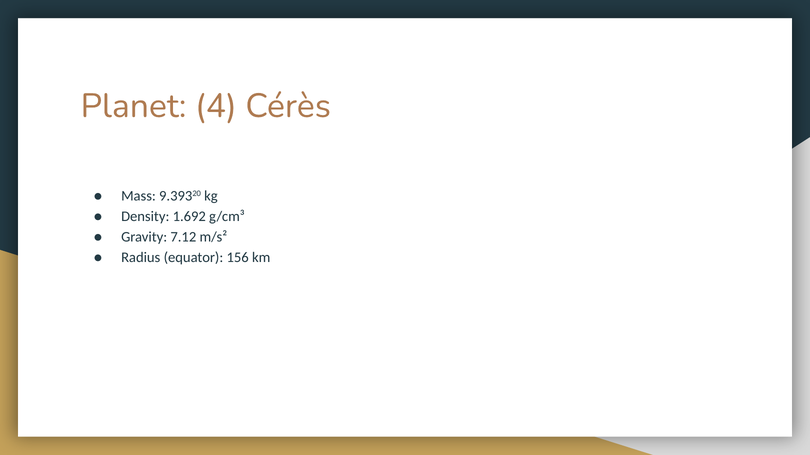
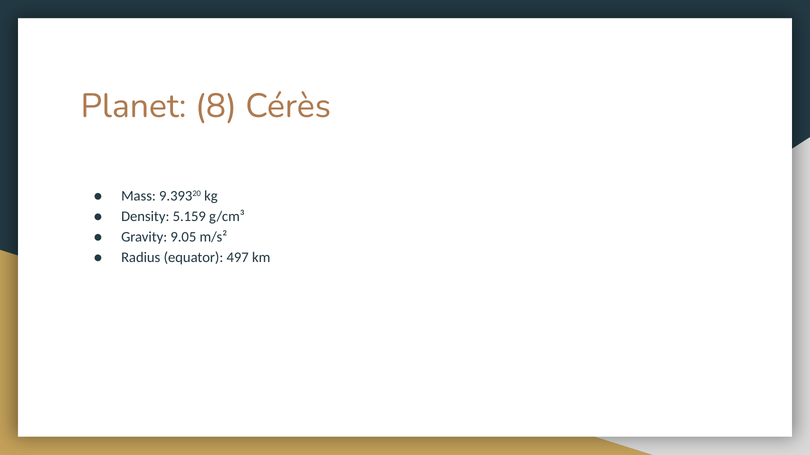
4: 4 -> 8
1.692: 1.692 -> 5.159
7.12: 7.12 -> 9.05
156: 156 -> 497
